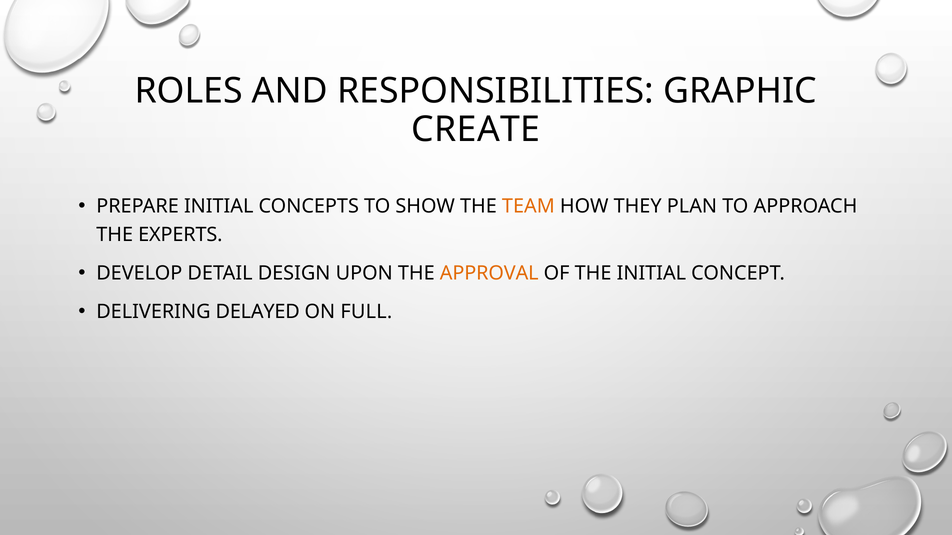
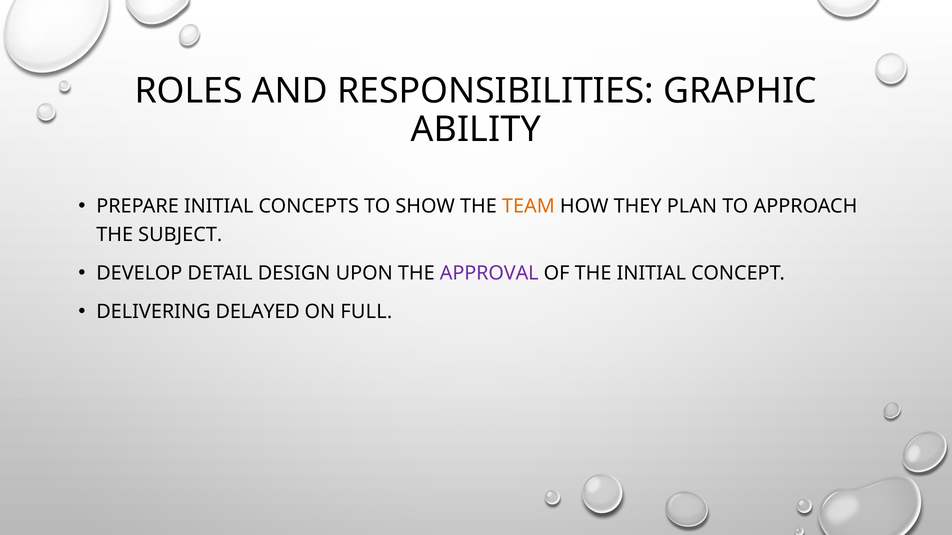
CREATE: CREATE -> ABILITY
EXPERTS: EXPERTS -> SUBJECT
APPROVAL colour: orange -> purple
